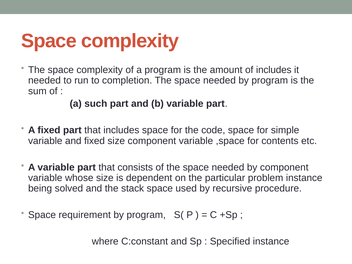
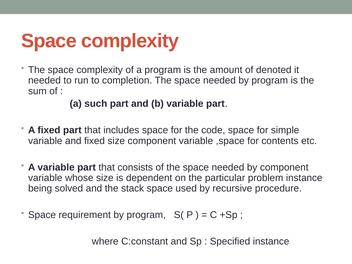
of includes: includes -> denoted
